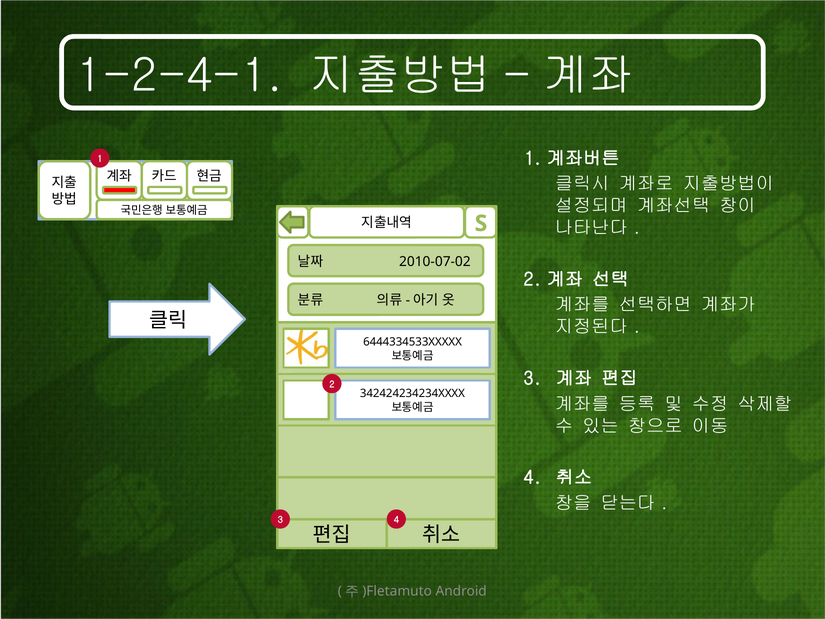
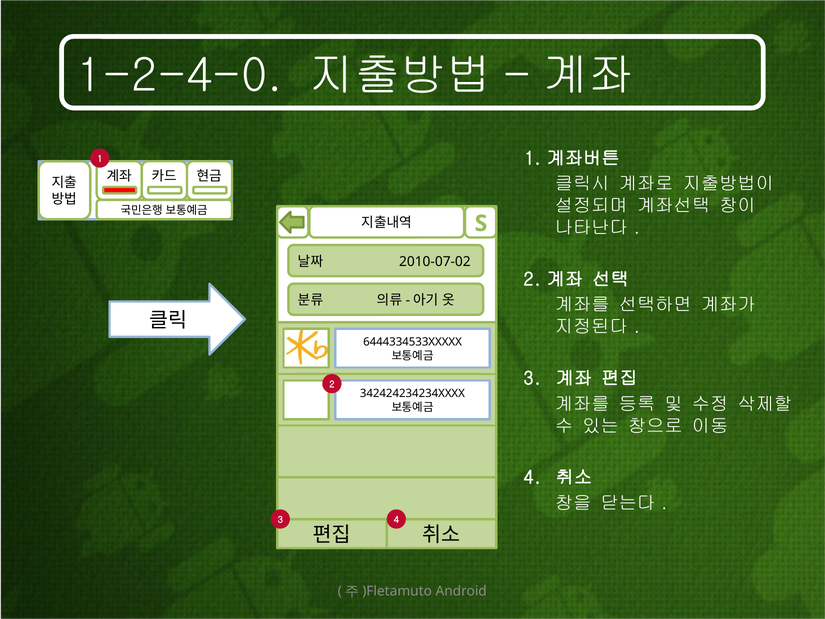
1-2-4-1: 1-2-4-1 -> 1-2-4-0
